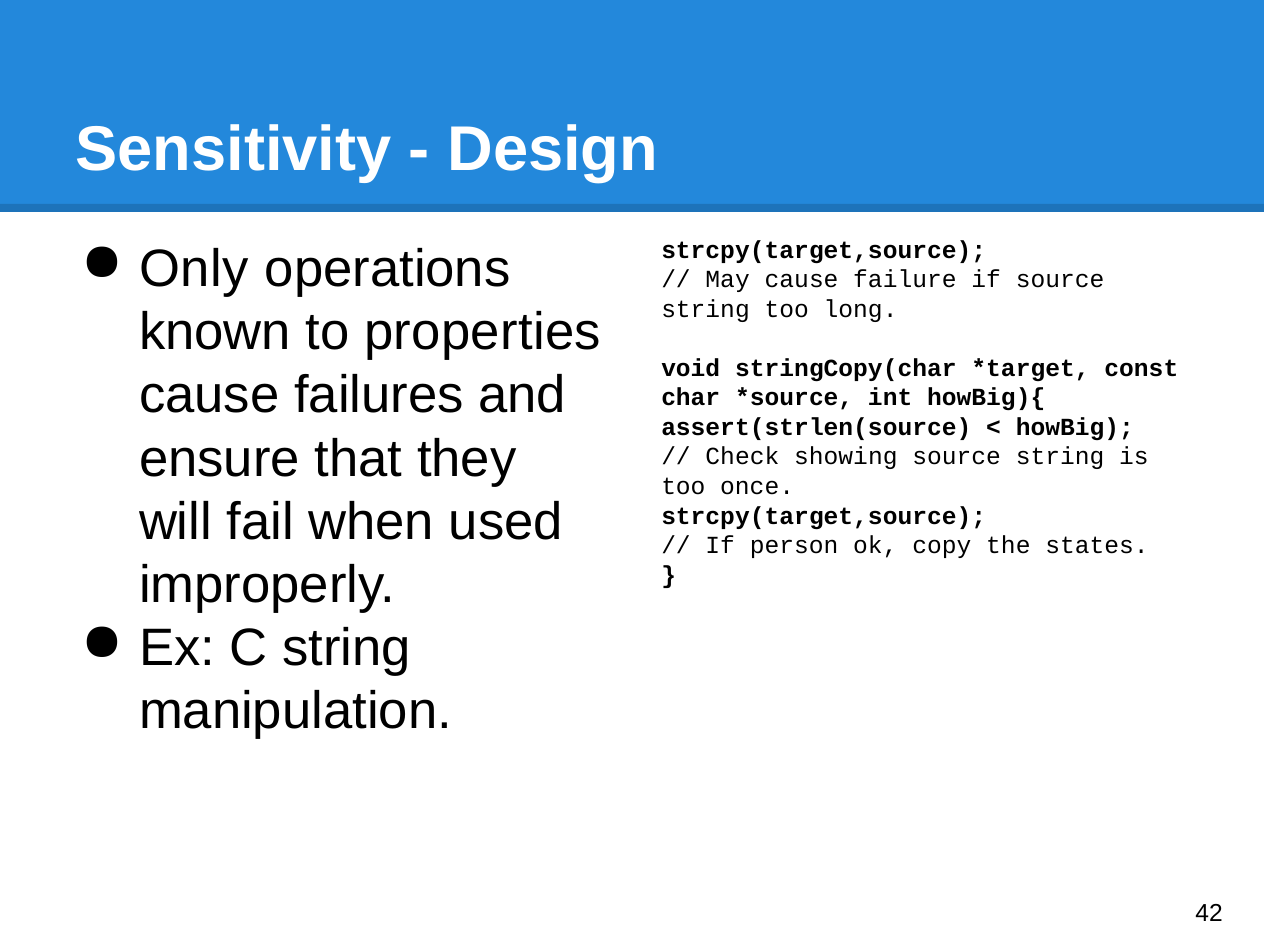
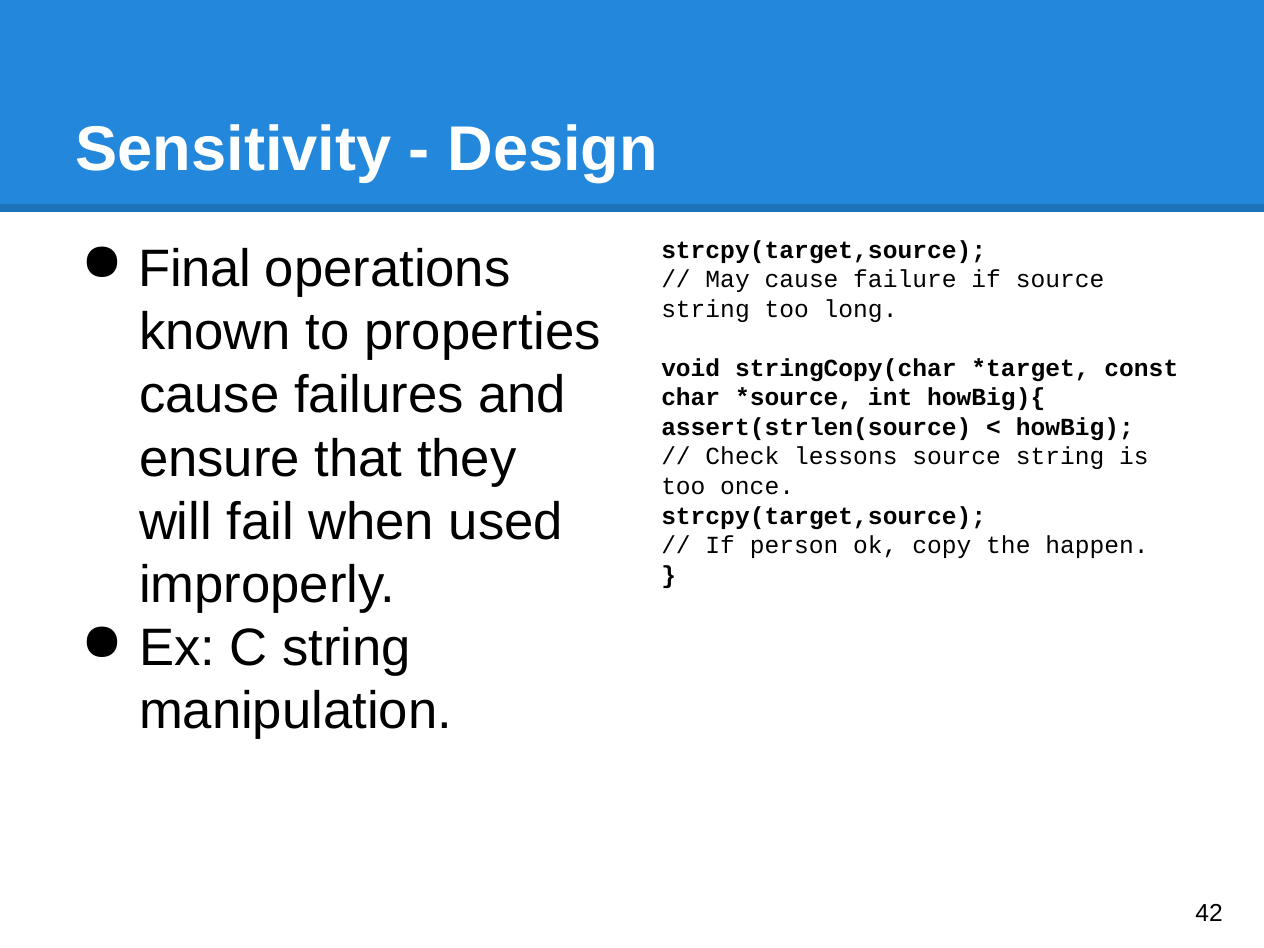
Only: Only -> Final
showing: showing -> lessons
states: states -> happen
